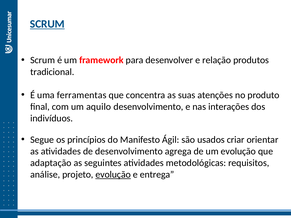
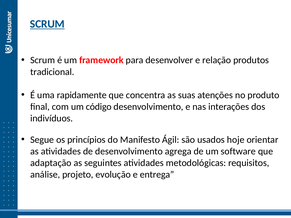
ferramentas: ferramentas -> rapidamente
aquilo: aquilo -> código
criar: criar -> hoje
um evolução: evolução -> software
evolução at (113, 175) underline: present -> none
